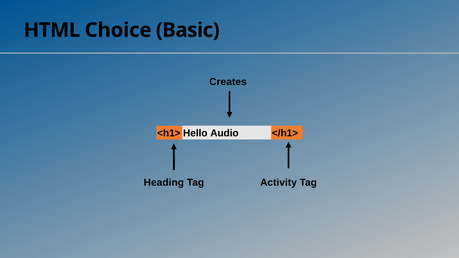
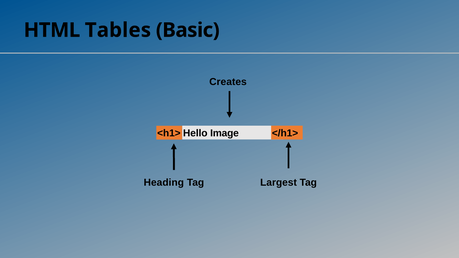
Choice: Choice -> Tables
Audio: Audio -> Image
Activity: Activity -> Largest
